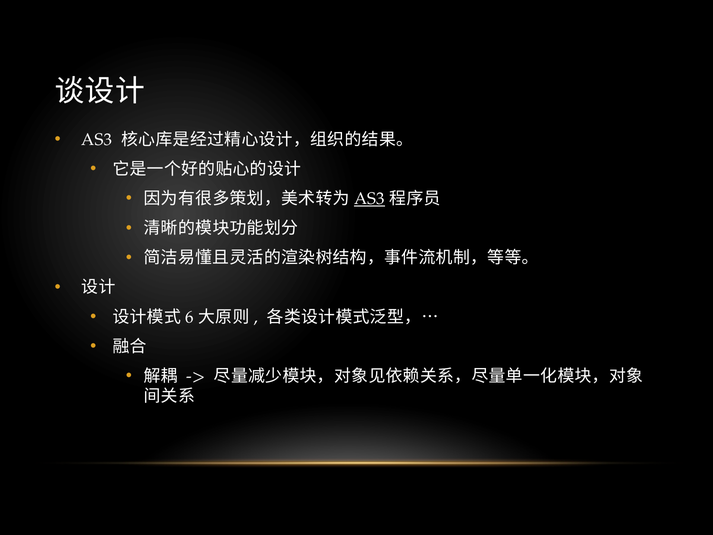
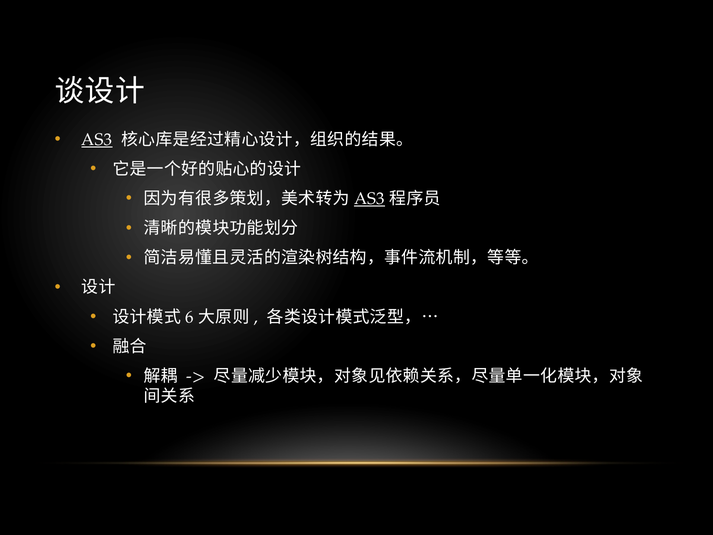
AS3 at (97, 140) underline: none -> present
